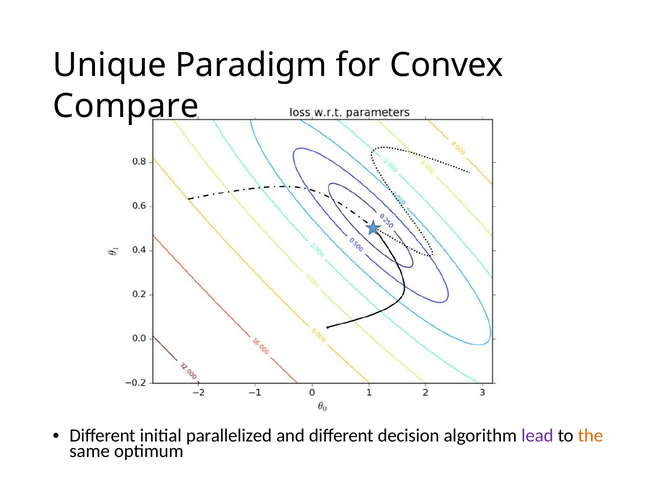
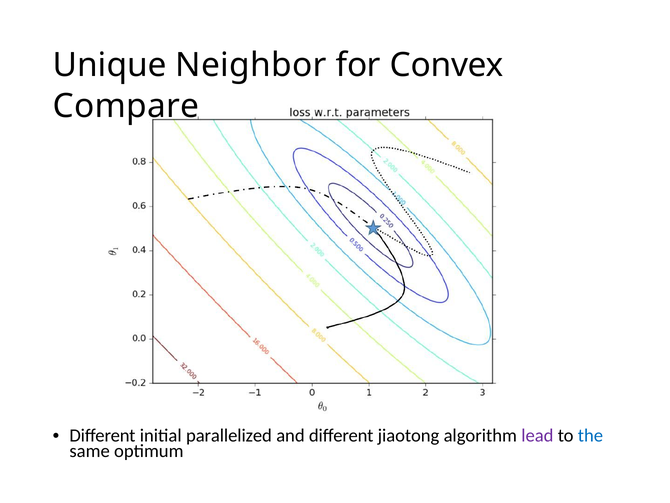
Paradigm: Paradigm -> Neighbor
decision: decision -> jiaotong
the colour: orange -> blue
